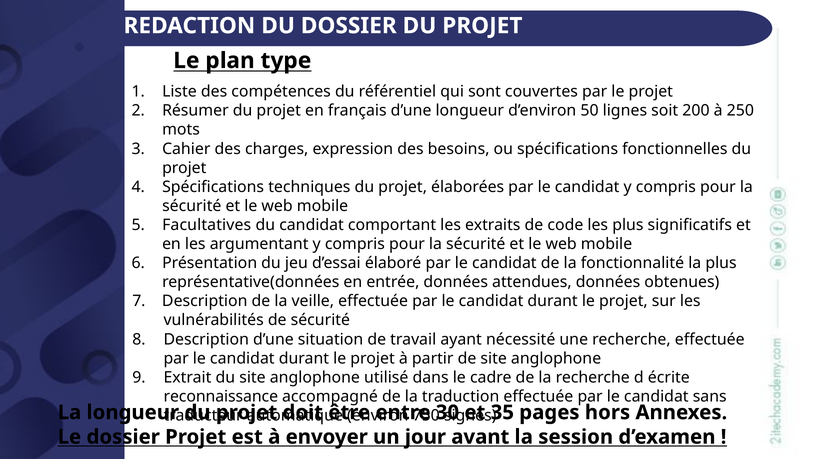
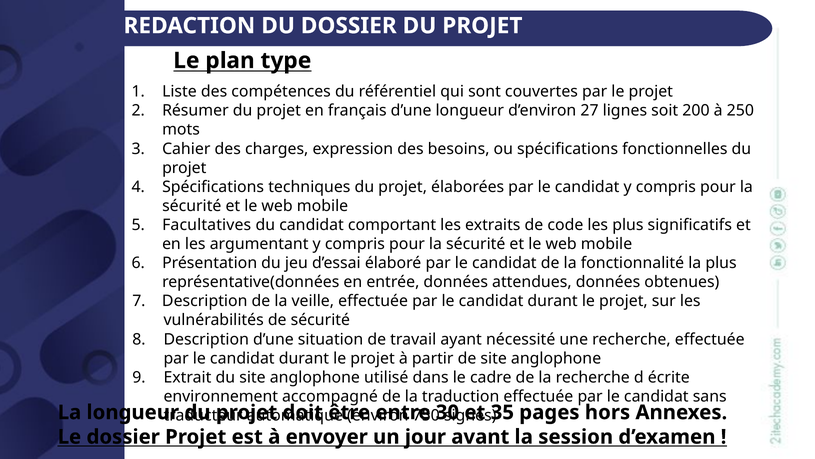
50: 50 -> 27
reconnaissance: reconnaissance -> environnement
